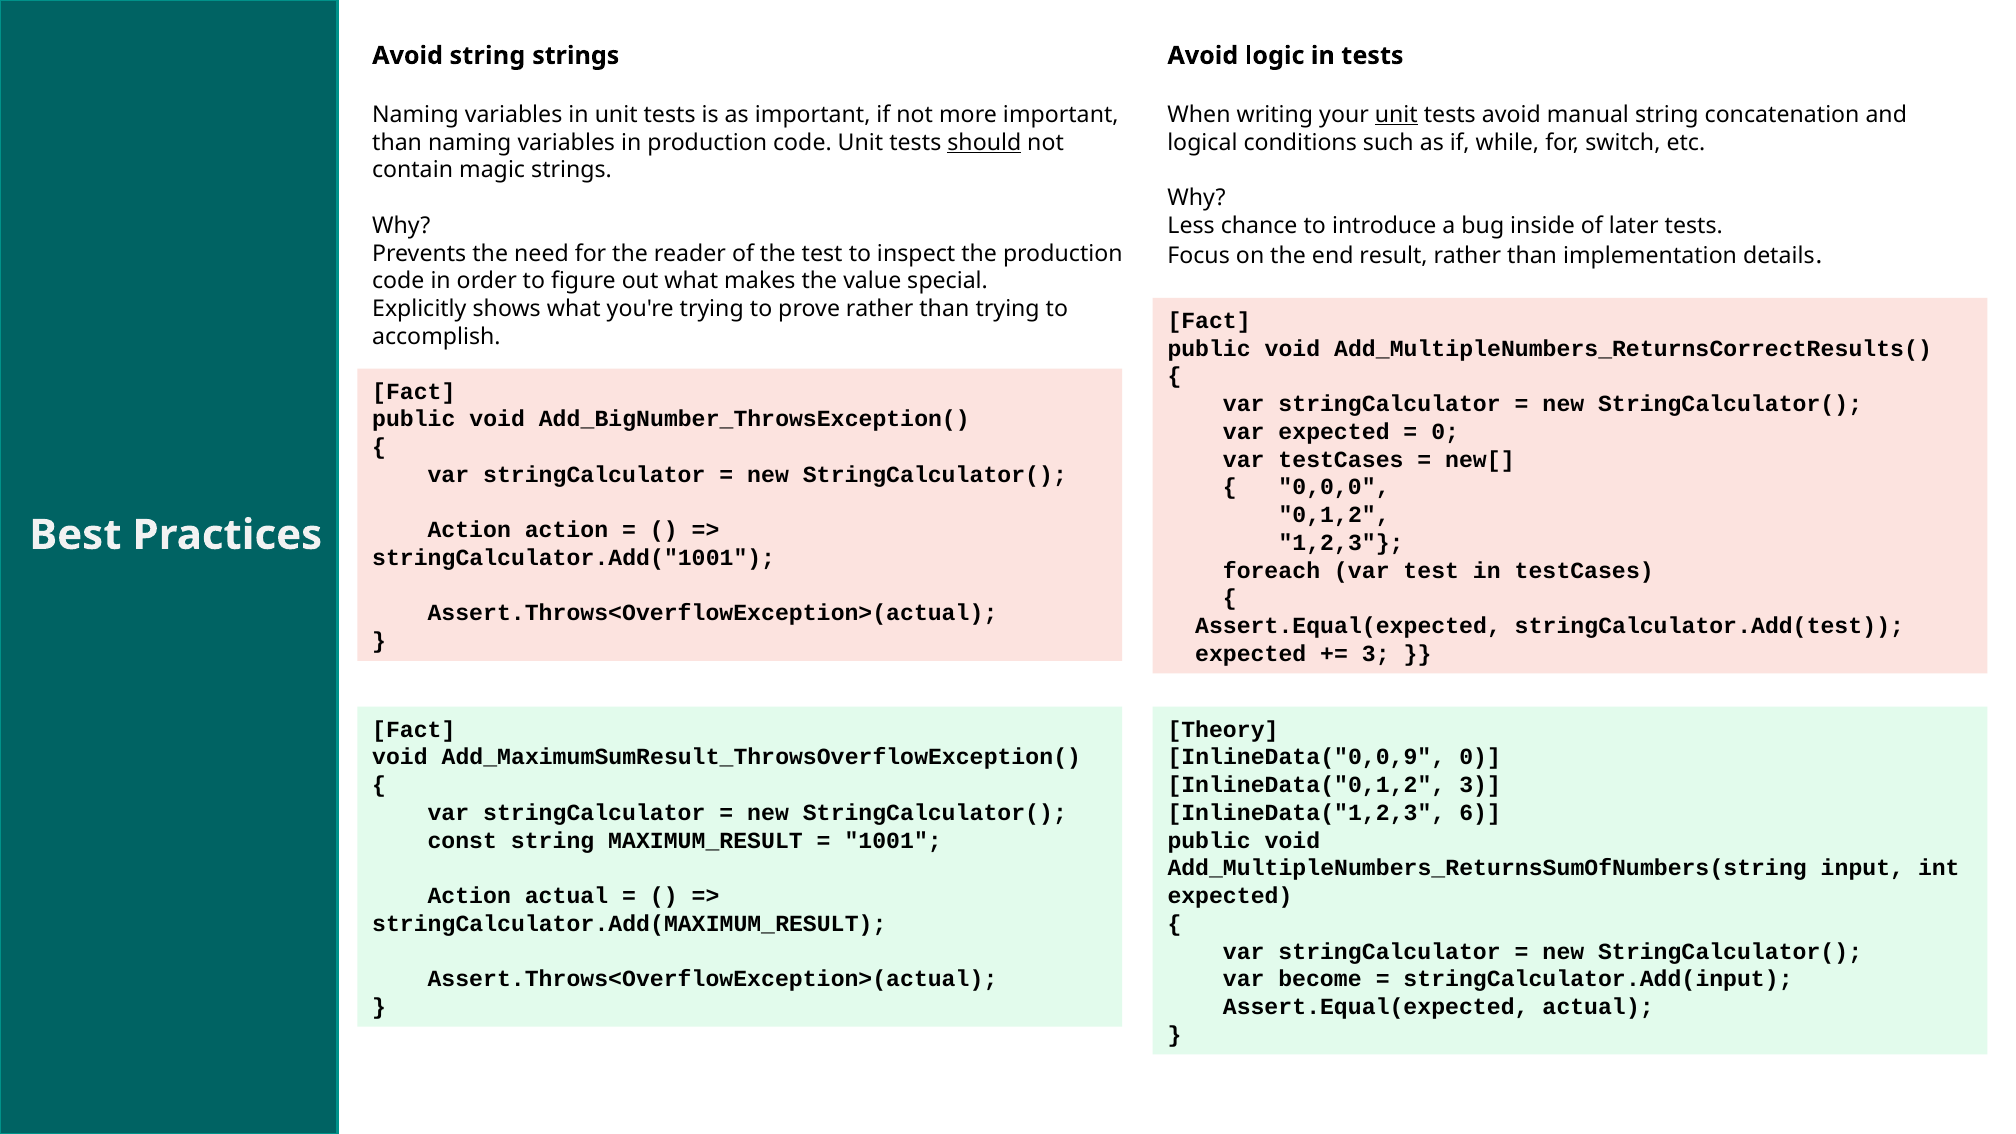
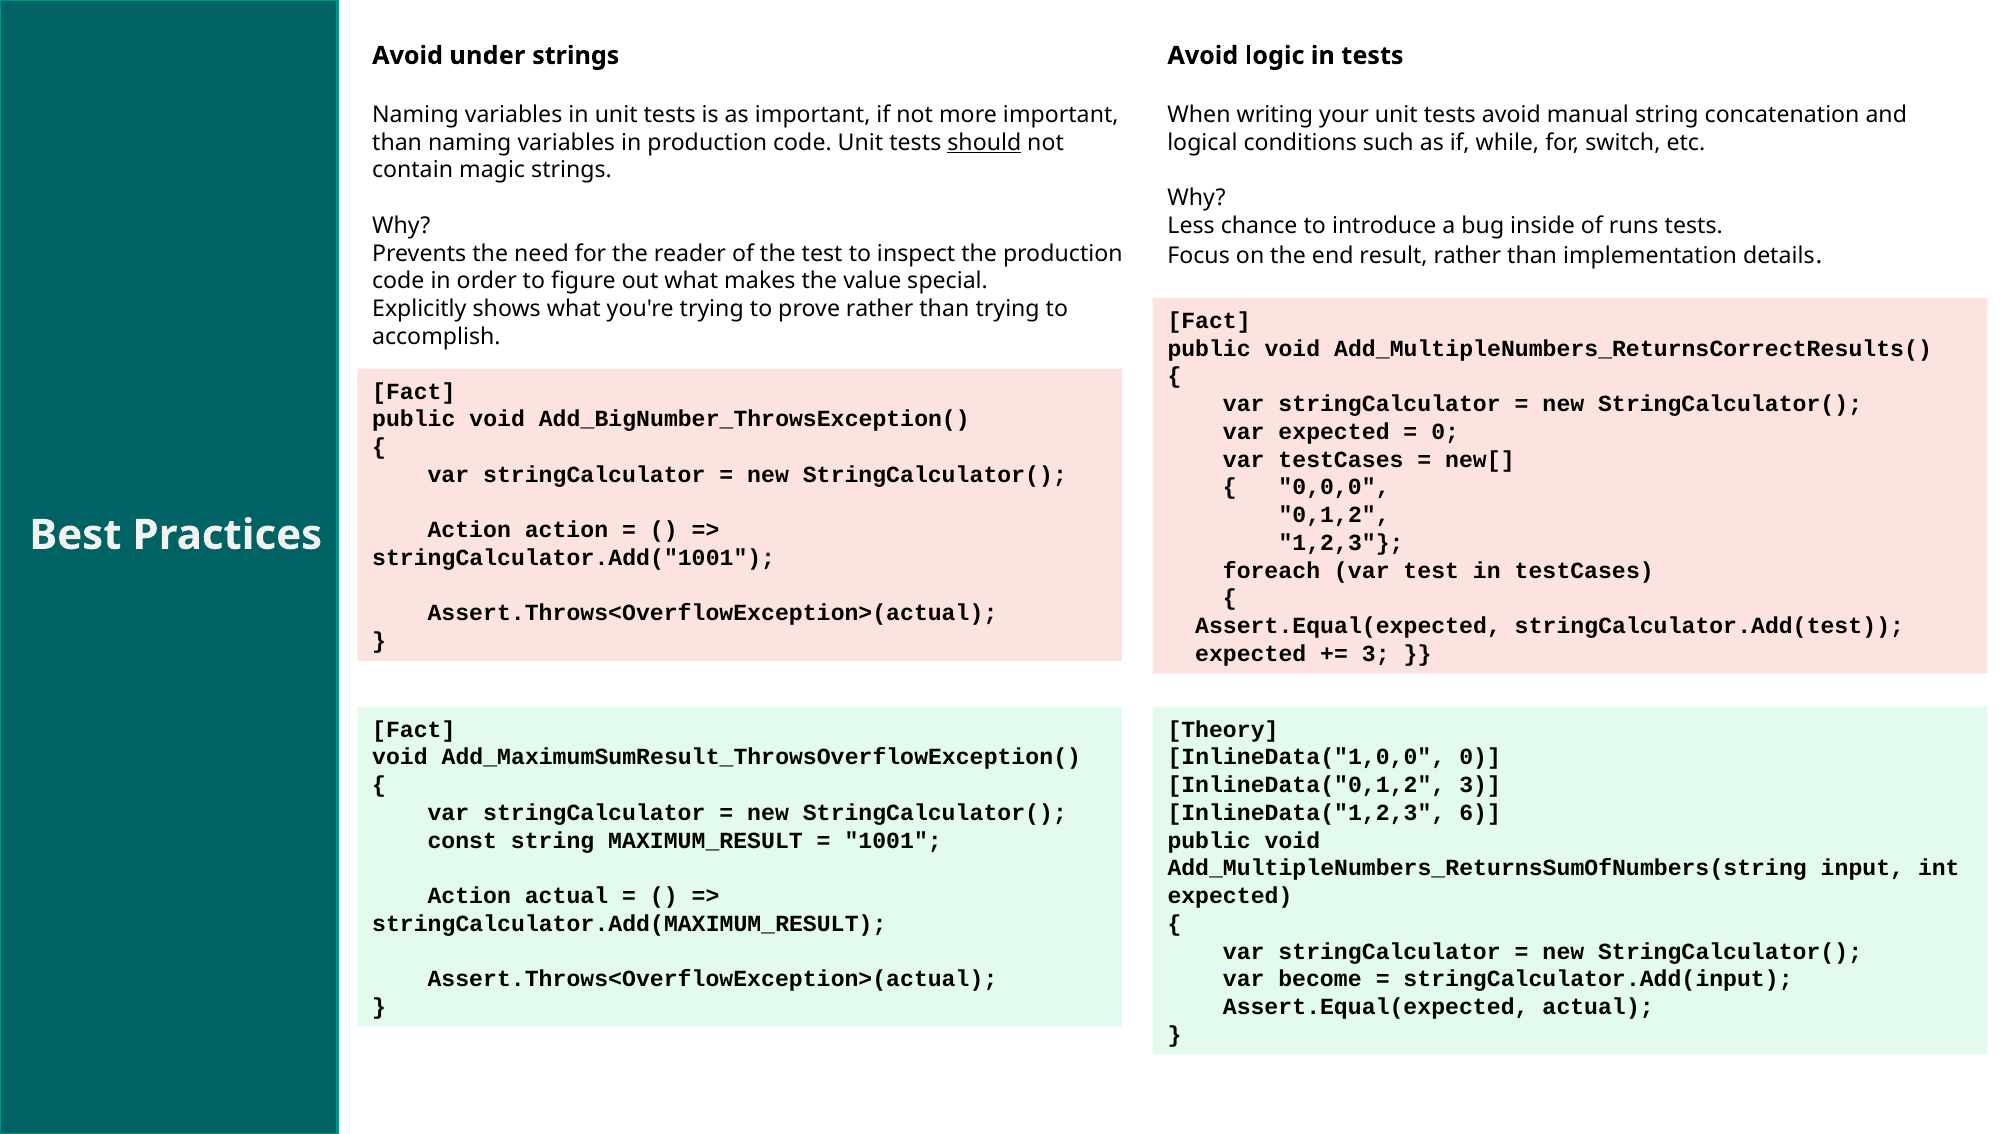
Avoid string: string -> under
unit at (1396, 115) underline: present -> none
later: later -> runs
InlineData("0,0,9: InlineData("0,0,9 -> InlineData("1,0,0
